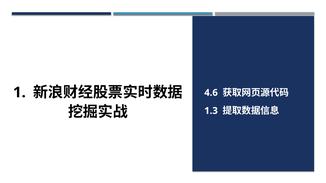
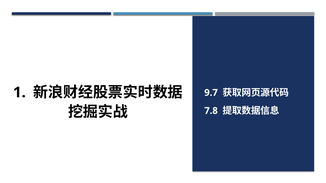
4.6: 4.6 -> 9.7
1.3: 1.3 -> 7.8
